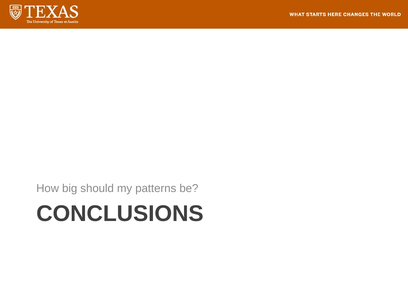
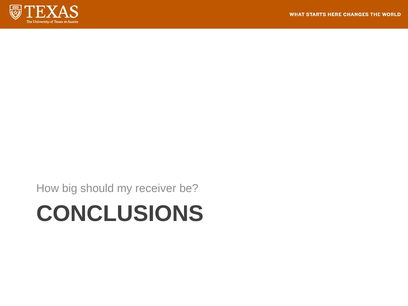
patterns: patterns -> receiver
